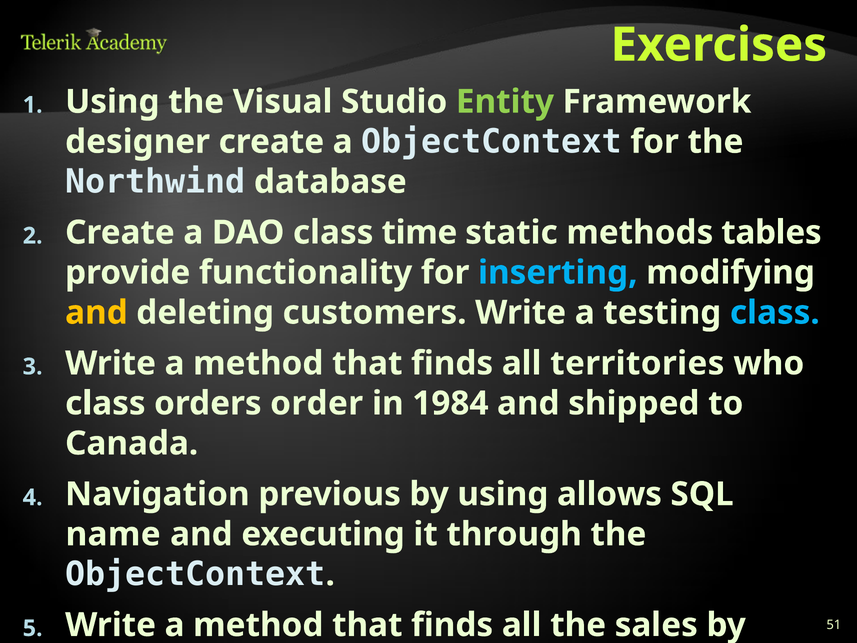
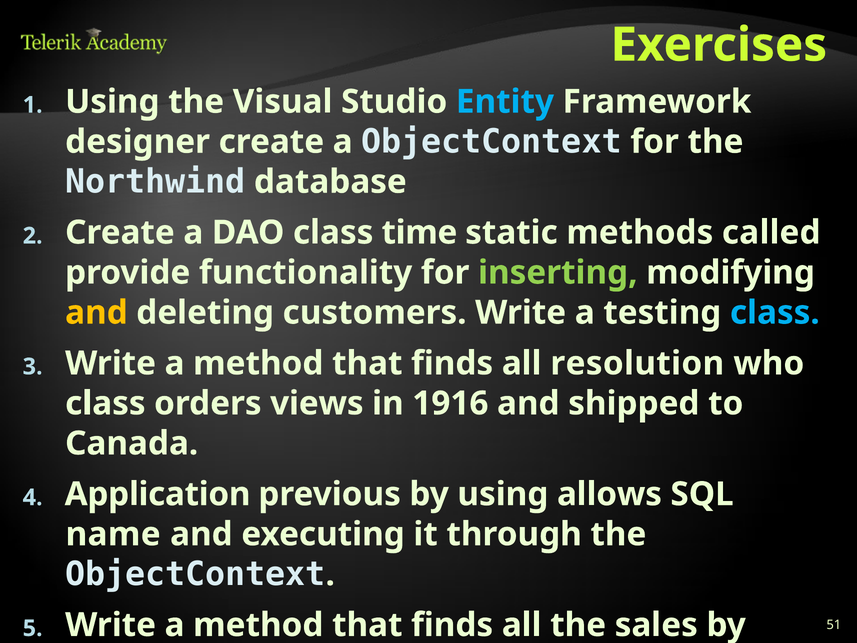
Entity colour: light green -> light blue
tables: tables -> called
inserting colour: light blue -> light green
territories: territories -> resolution
order: order -> views
1984: 1984 -> 1916
Navigation: Navigation -> Application
